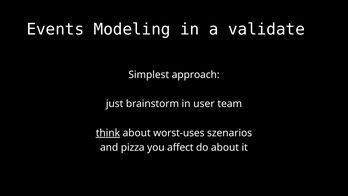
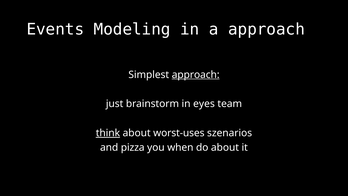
a validate: validate -> approach
approach at (196, 75) underline: none -> present
user: user -> eyes
affect: affect -> when
